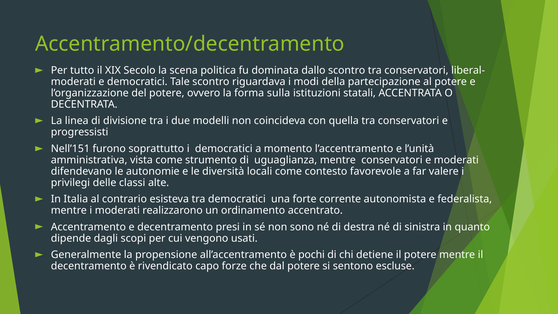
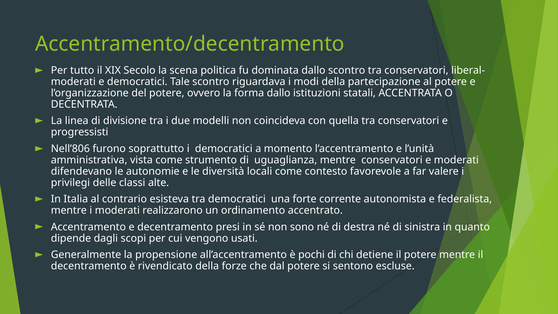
forma sulla: sulla -> dallo
Nell’151: Nell’151 -> Nell’806
rivendicato capo: capo -> della
